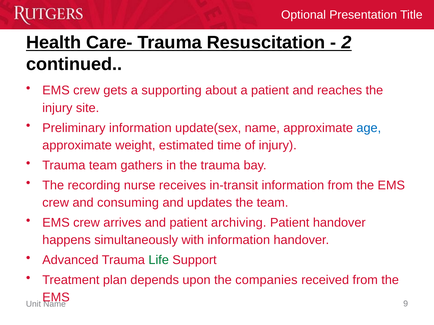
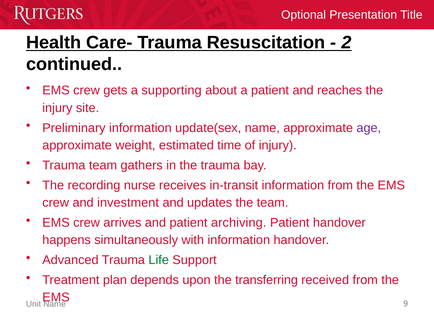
age colour: blue -> purple
consuming: consuming -> investment
companies: companies -> transferring
